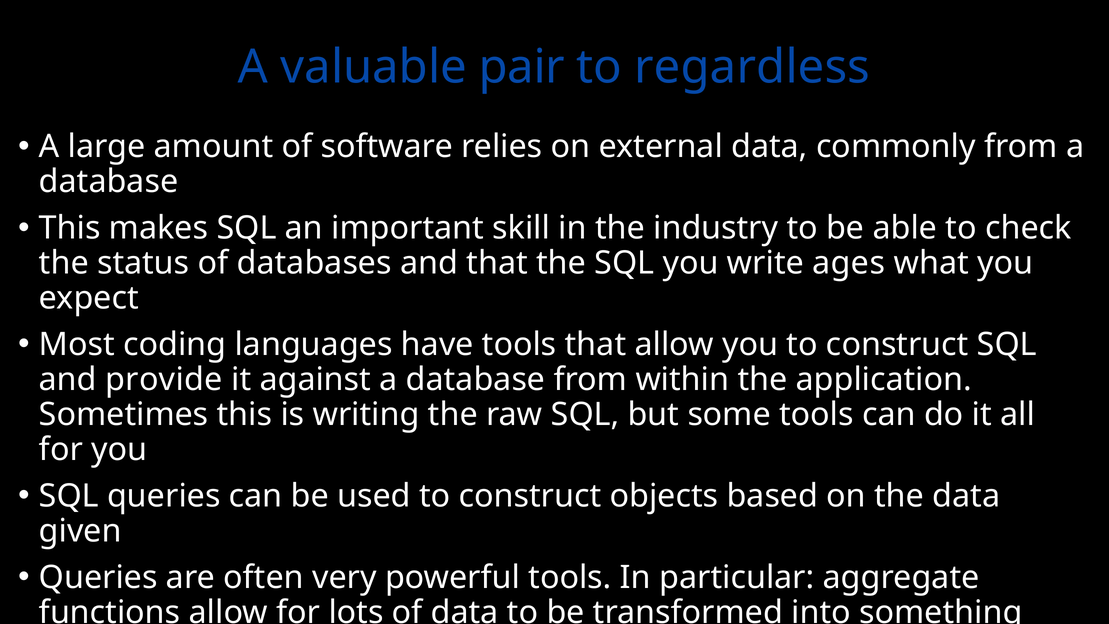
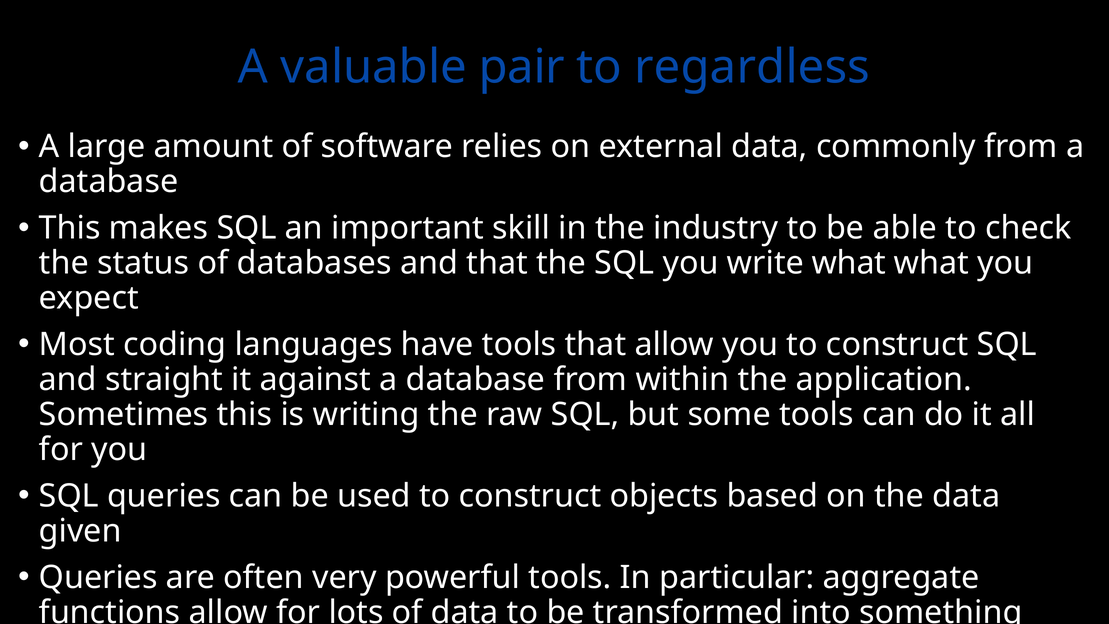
write ages: ages -> what
provide: provide -> straight
